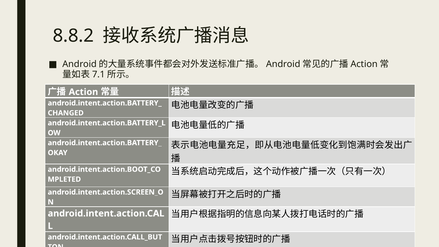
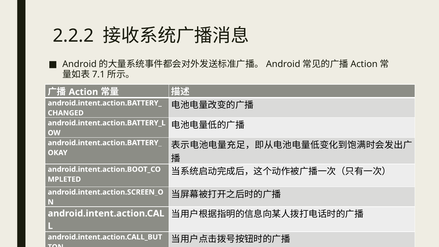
8.8.2: 8.8.2 -> 2.2.2
